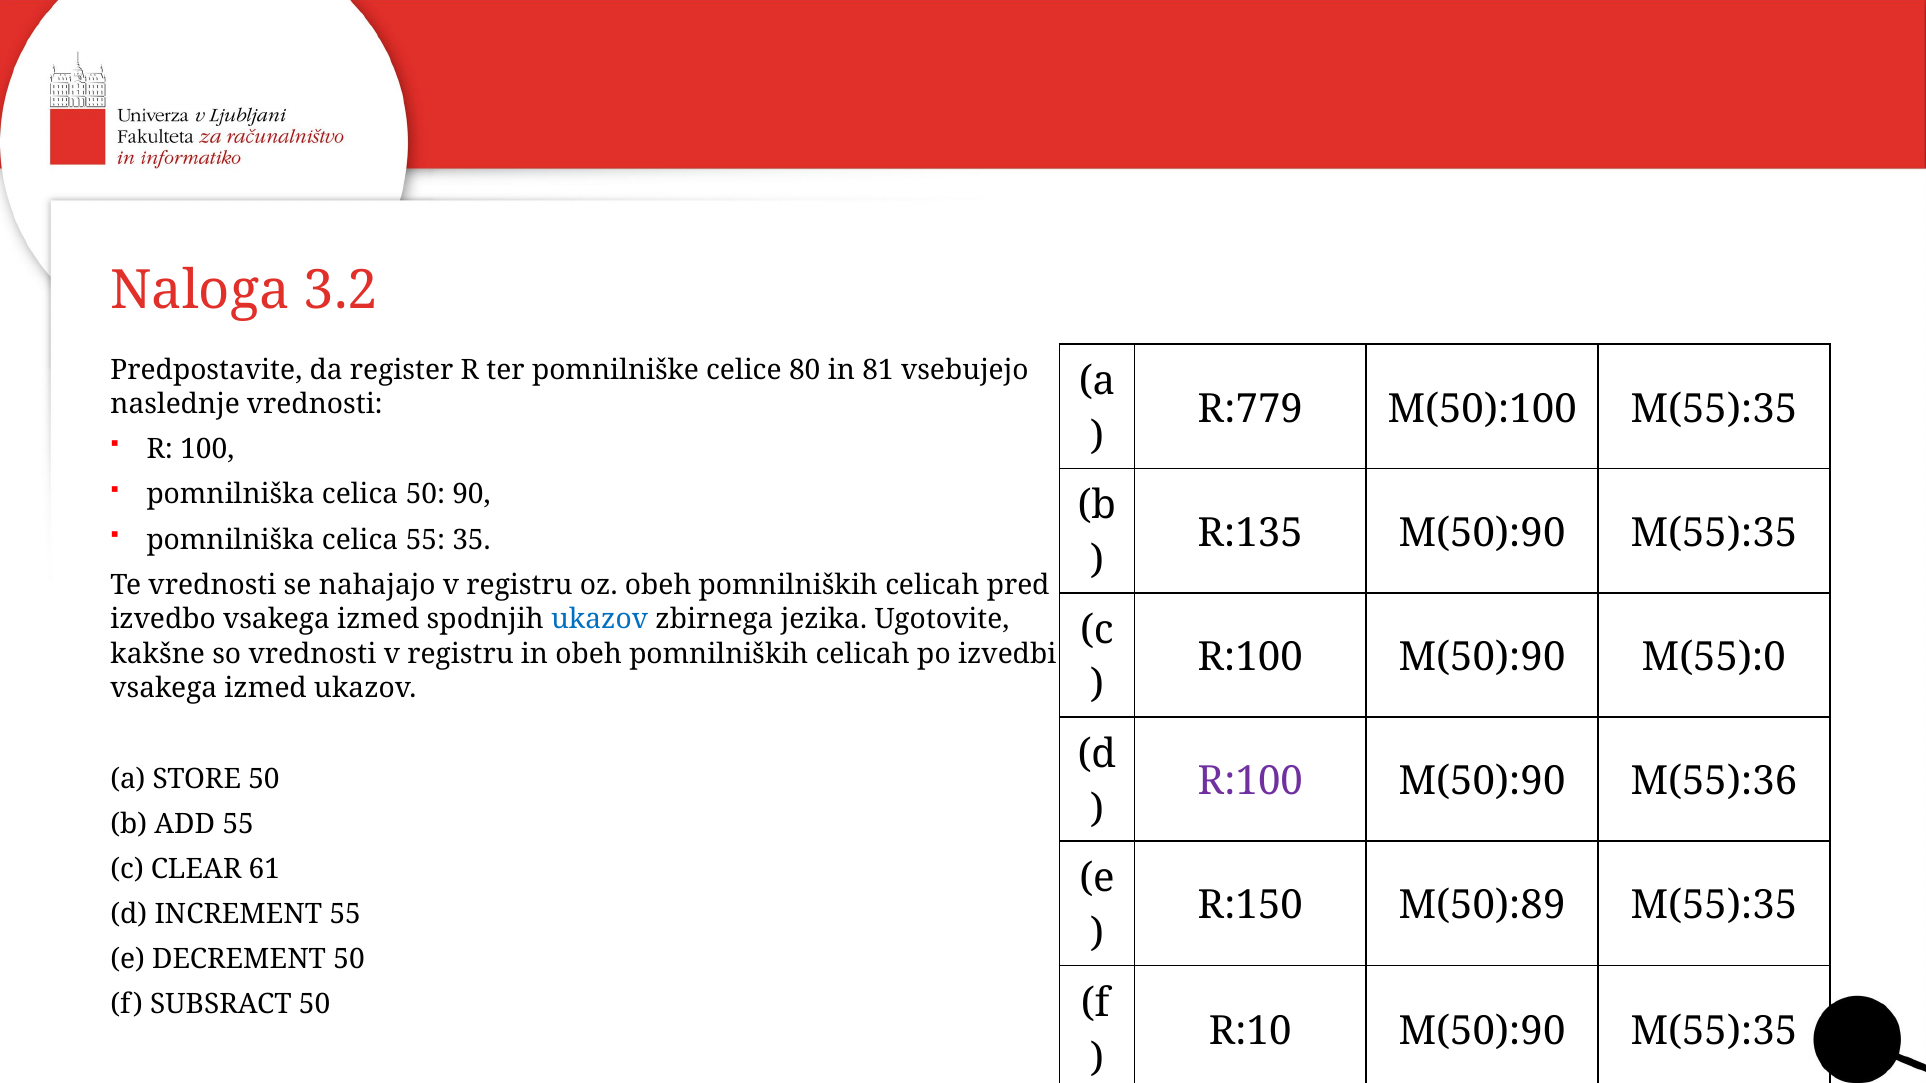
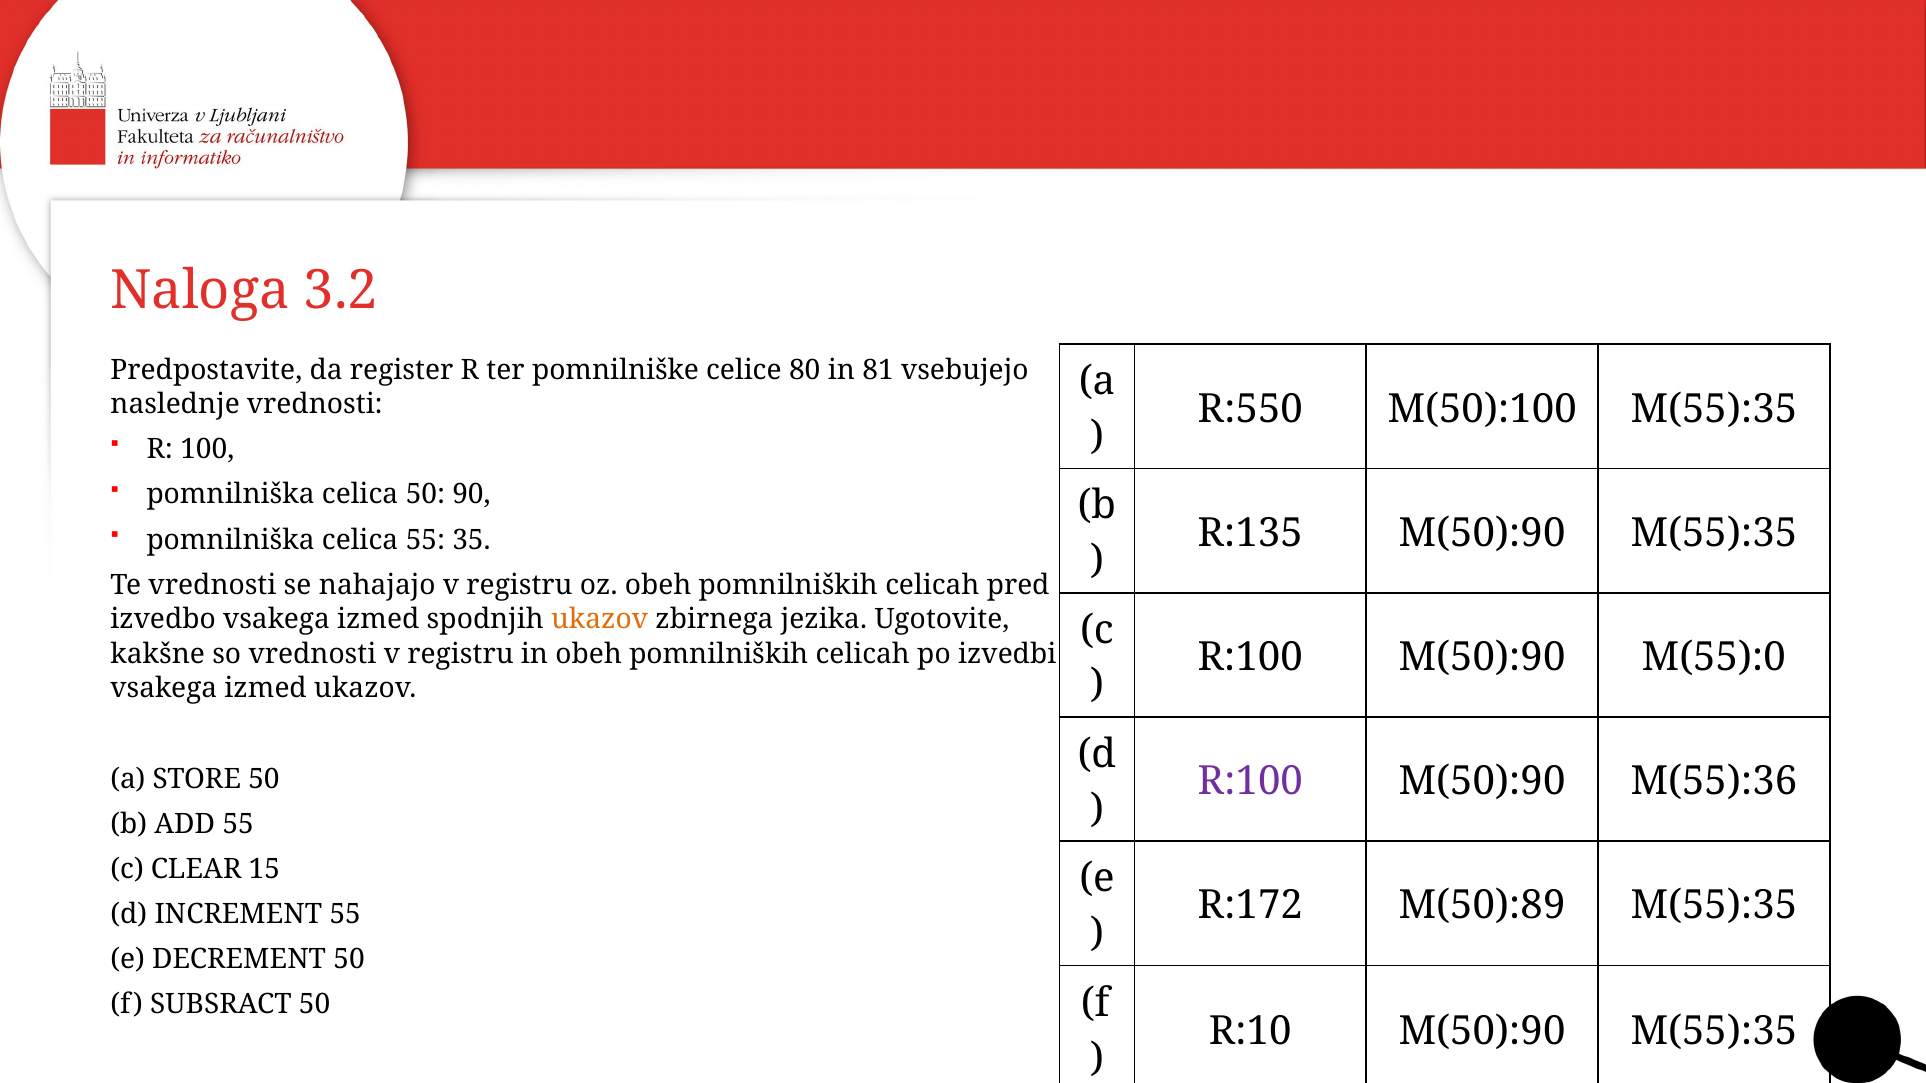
R:779: R:779 -> R:550
ukazov at (600, 620) colour: blue -> orange
61: 61 -> 15
R:150: R:150 -> R:172
